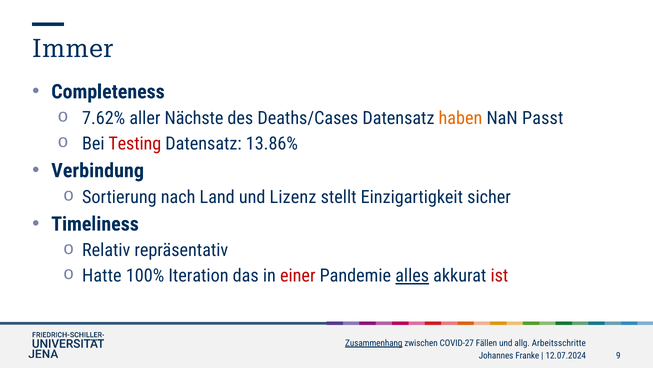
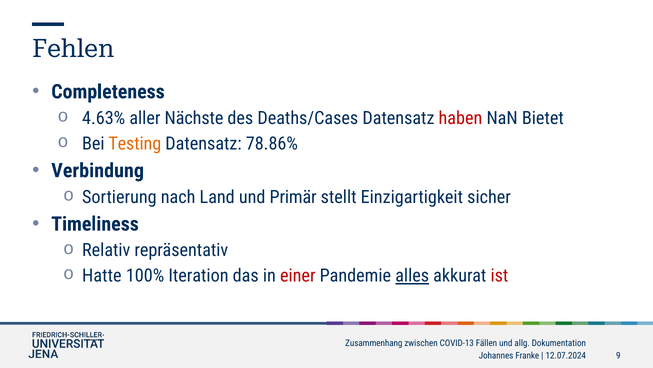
Immer: Immer -> Fehlen
7.62%: 7.62% -> 4.63%
haben colour: orange -> red
Passt: Passt -> Bietet
Testing colour: red -> orange
13.86%: 13.86% -> 78.86%
Lizenz: Lizenz -> Primär
Zusammenhang underline: present -> none
COVID-27: COVID-27 -> COVID-13
Arbeitsschritte: Arbeitsschritte -> Dokumentation
